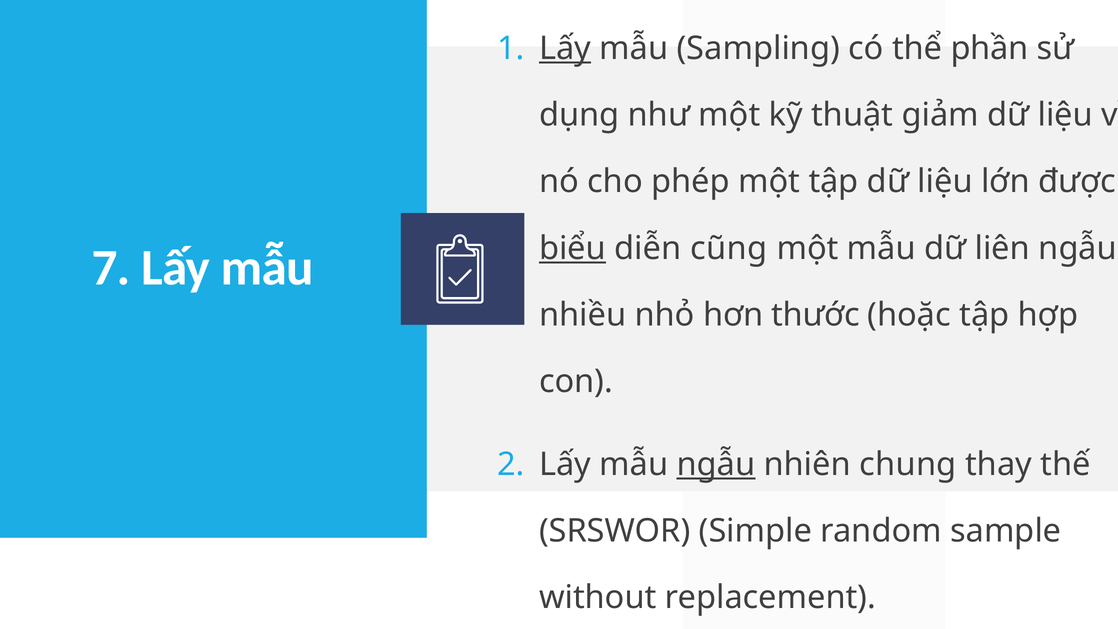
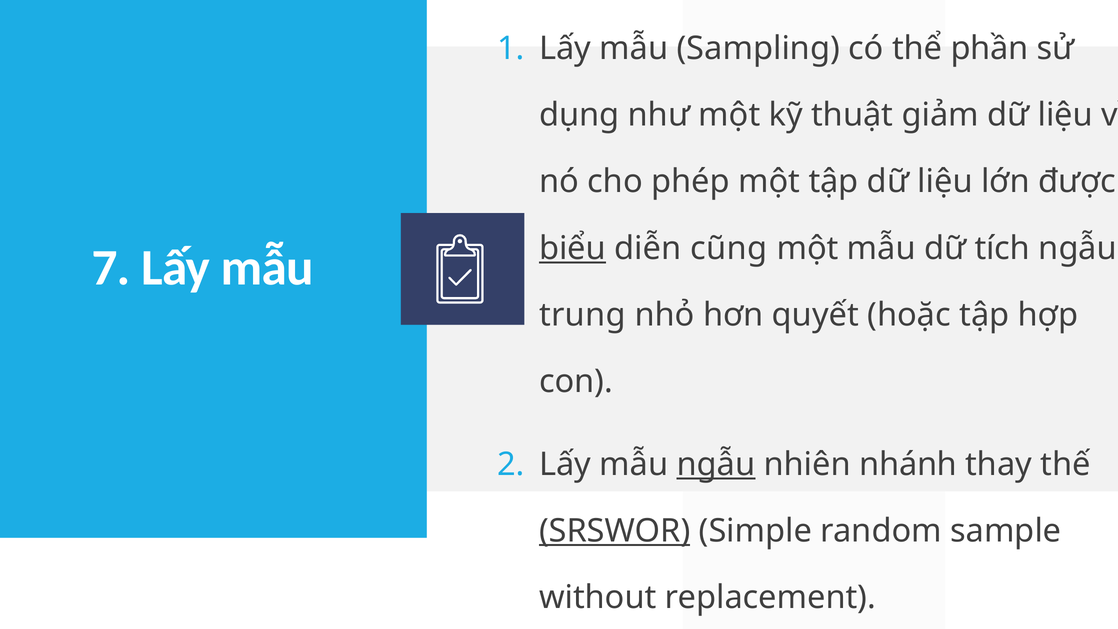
Lấy at (565, 49) underline: present -> none
liên: liên -> tích
nhiều: nhiều -> trung
thước: thước -> quyết
chung: chung -> nhánh
SRSWOR underline: none -> present
